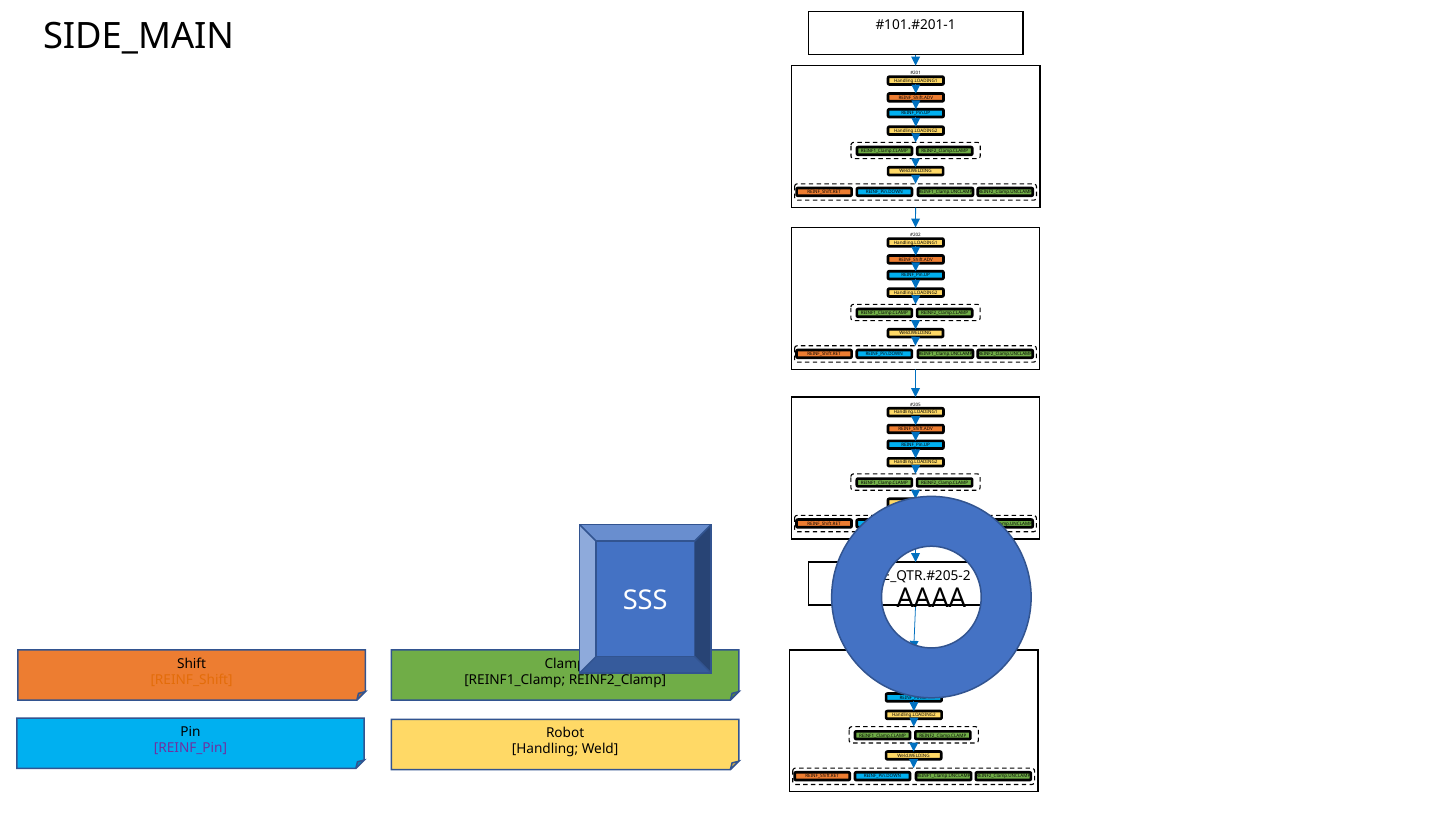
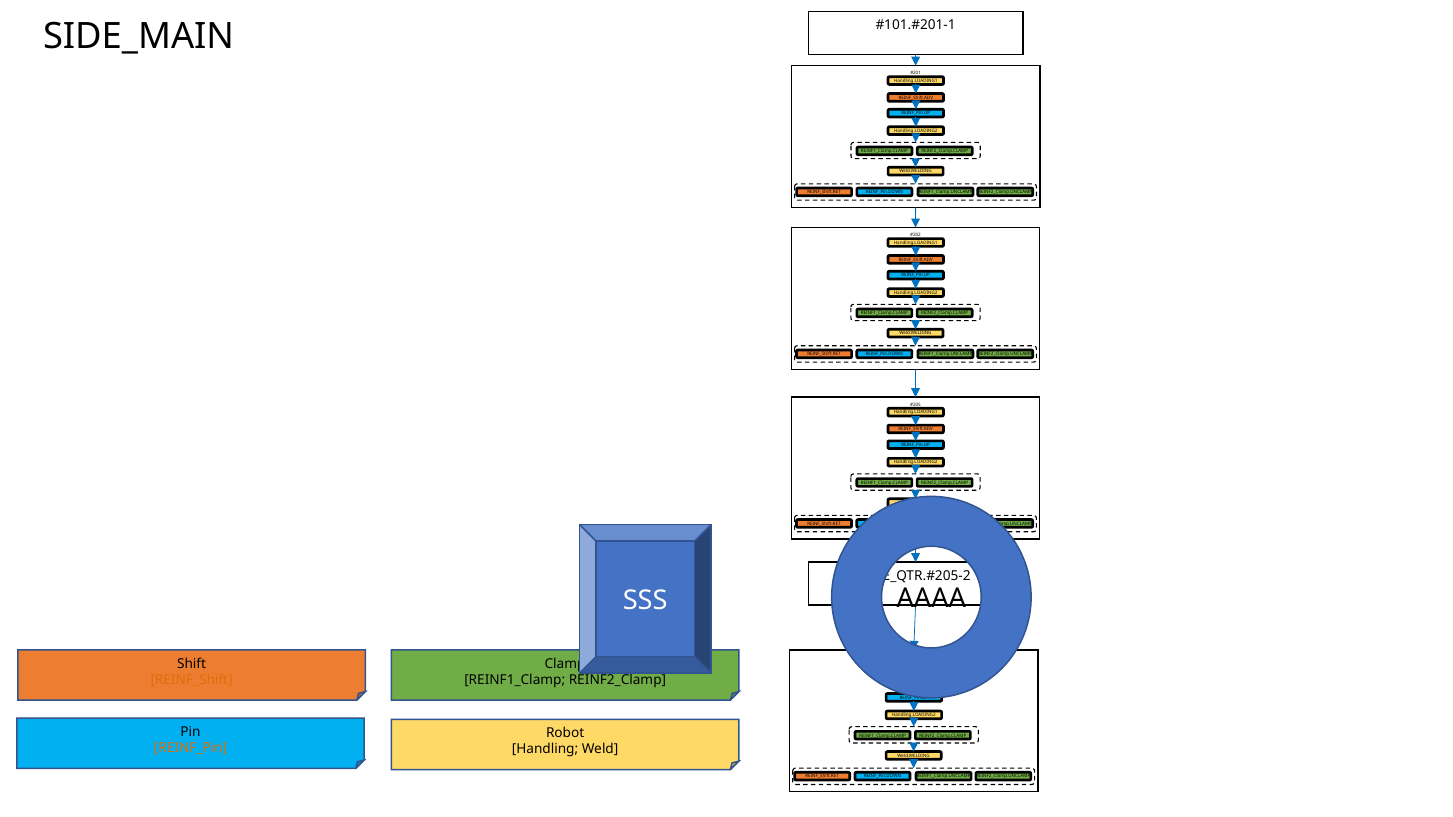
REINF_Pin colour: purple -> orange
